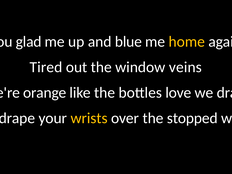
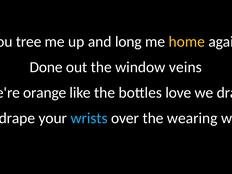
glad: glad -> tree
blue: blue -> long
Tired: Tired -> Done
wrists colour: yellow -> light blue
stopped: stopped -> wearing
